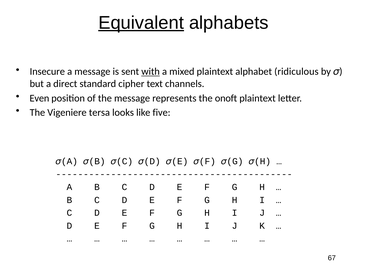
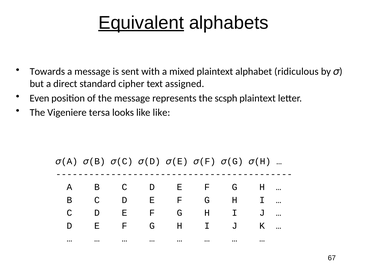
Insecure: Insecure -> Towards
with underline: present -> none
channels: channels -> assigned
onoft: onoft -> scsph
like five: five -> like
